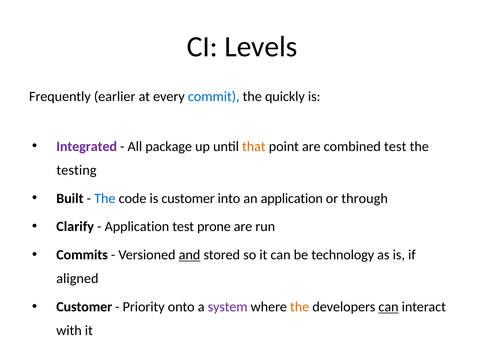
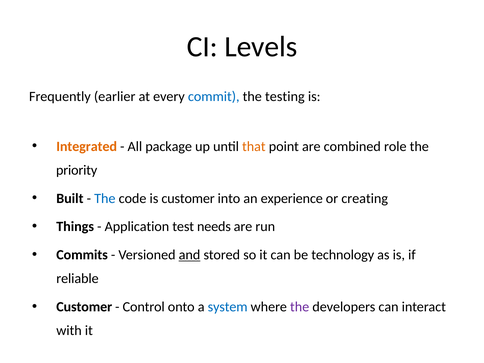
quickly: quickly -> testing
Integrated colour: purple -> orange
combined test: test -> role
testing: testing -> priority
an application: application -> experience
through: through -> creating
Clarify: Clarify -> Things
prone: prone -> needs
aligned: aligned -> reliable
Priority: Priority -> Control
system colour: purple -> blue
the at (300, 307) colour: orange -> purple
can at (389, 307) underline: present -> none
